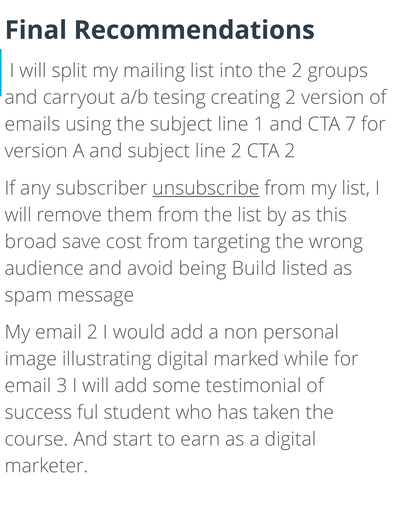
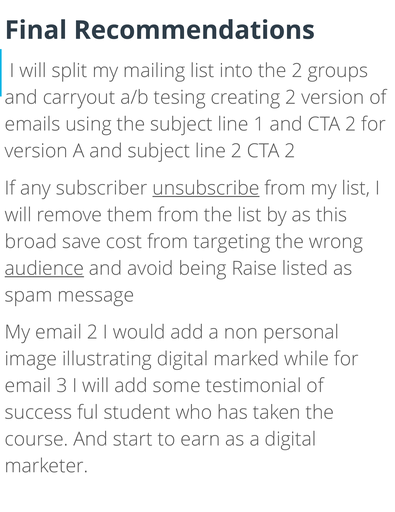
and CTA 7: 7 -> 2
audience underline: none -> present
Build: Build -> Raise
